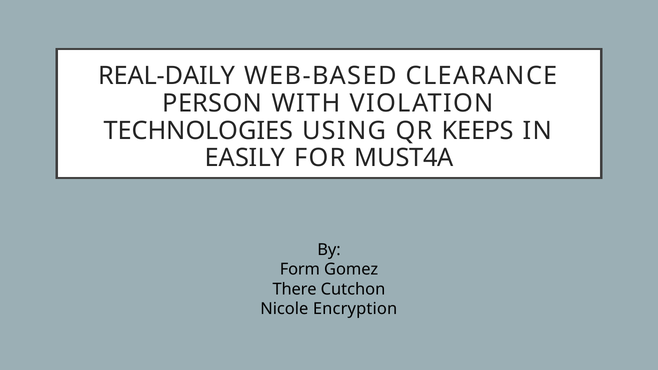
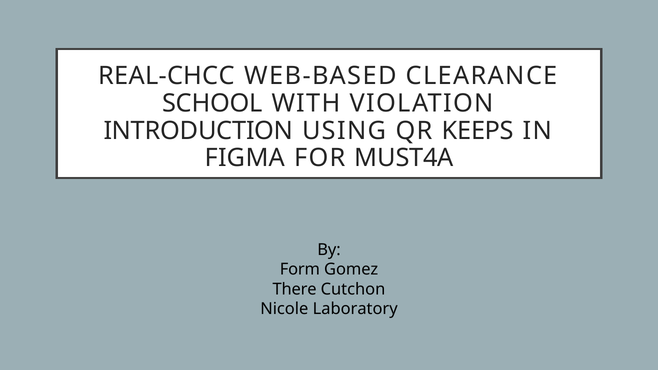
REAL-DAILY: REAL-DAILY -> REAL-CHCC
PERSON: PERSON -> SCHOOL
TECHNOLOGIES: TECHNOLOGIES -> INTRODUCTION
EASILY: EASILY -> FIGMA
Encryption: Encryption -> Laboratory
